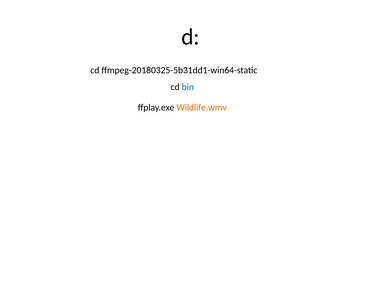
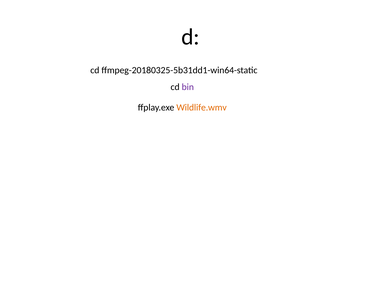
bin colour: blue -> purple
